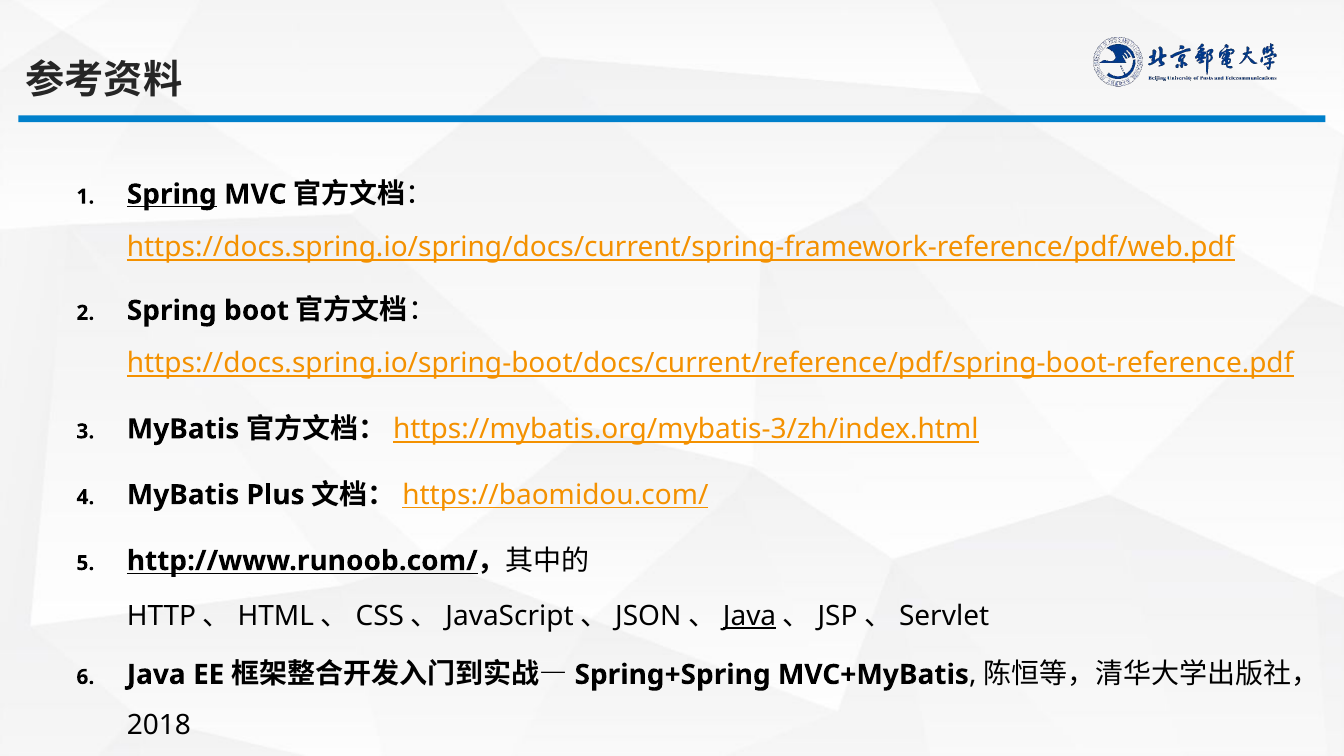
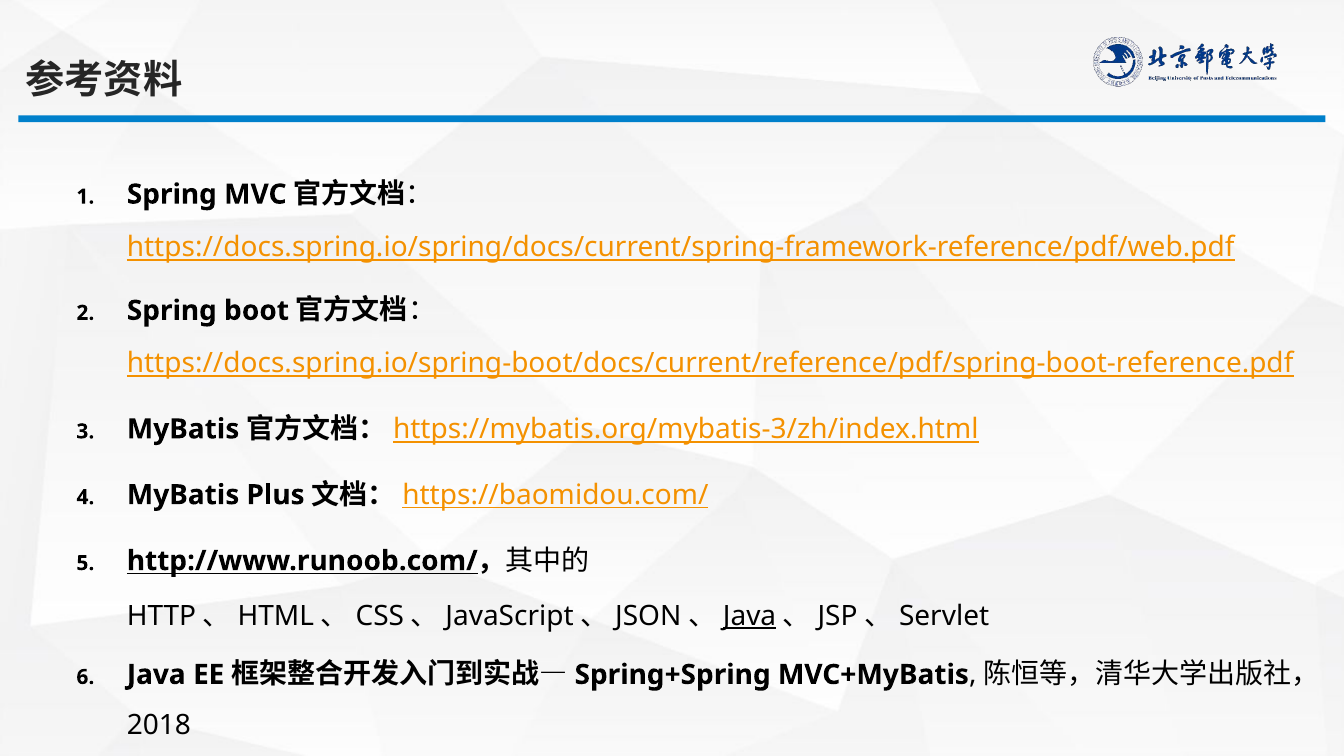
Spring at (172, 194) underline: present -> none
